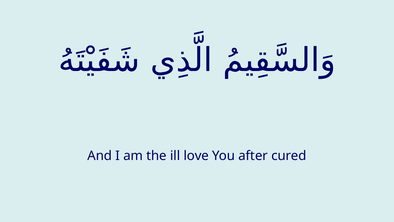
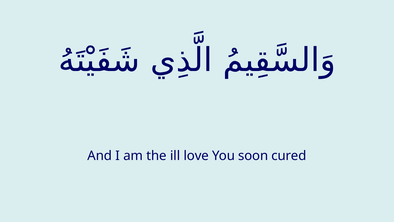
after: after -> soon
